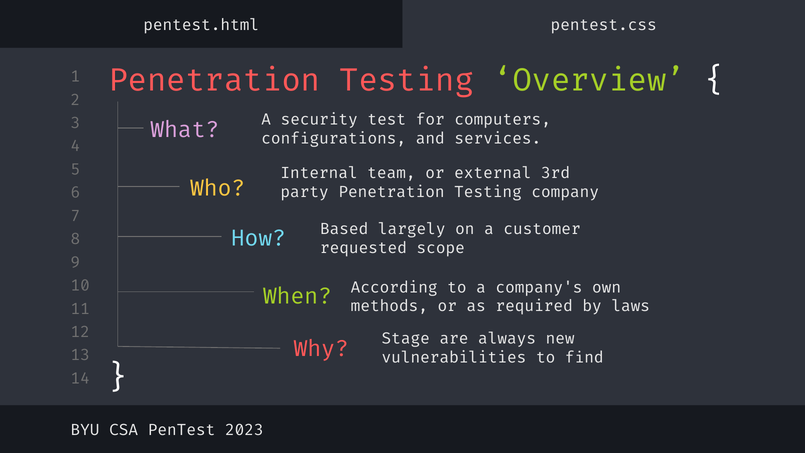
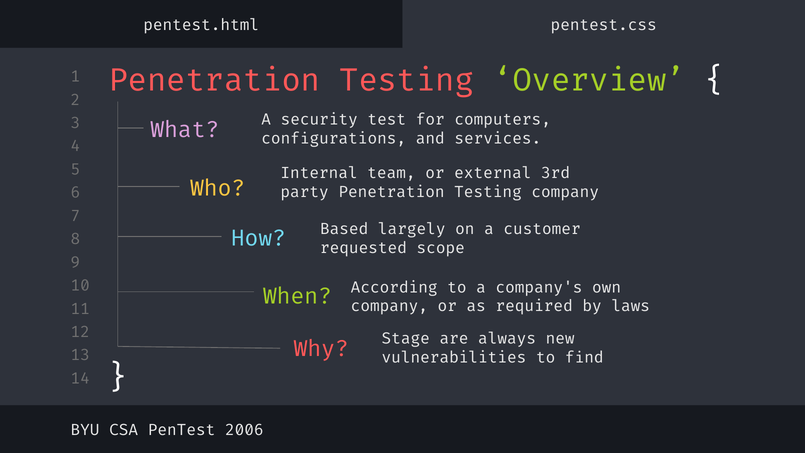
methods at (389, 306): methods -> company
2023: 2023 -> 2006
